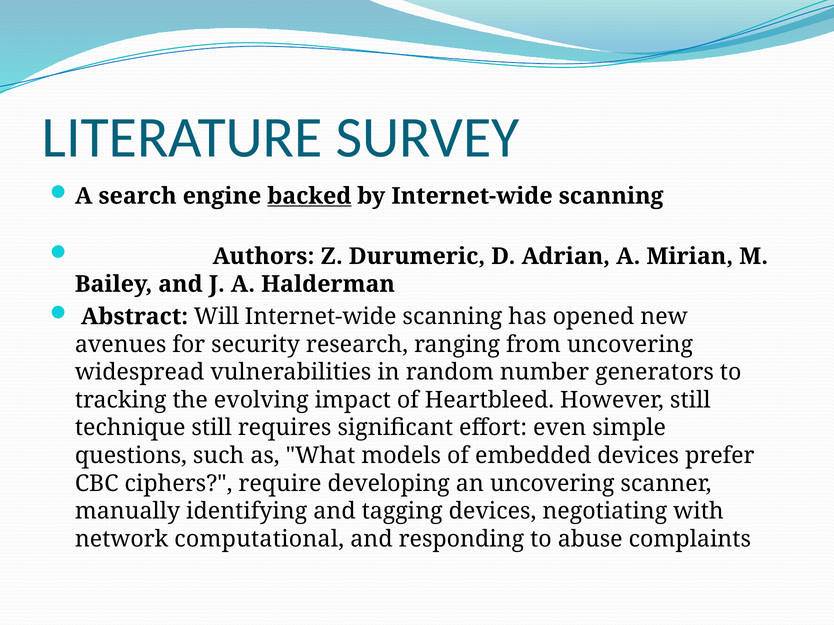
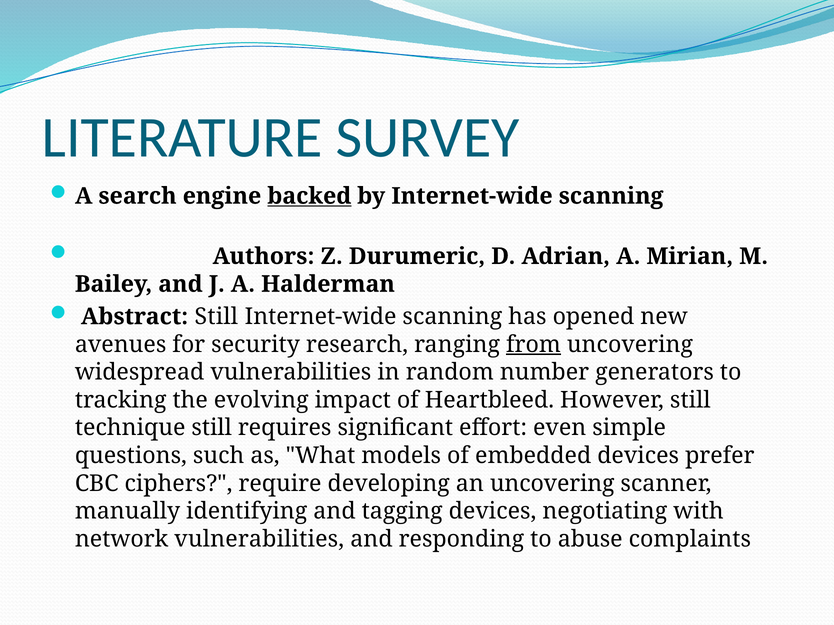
Abstract Will: Will -> Still
from underline: none -> present
network computational: computational -> vulnerabilities
